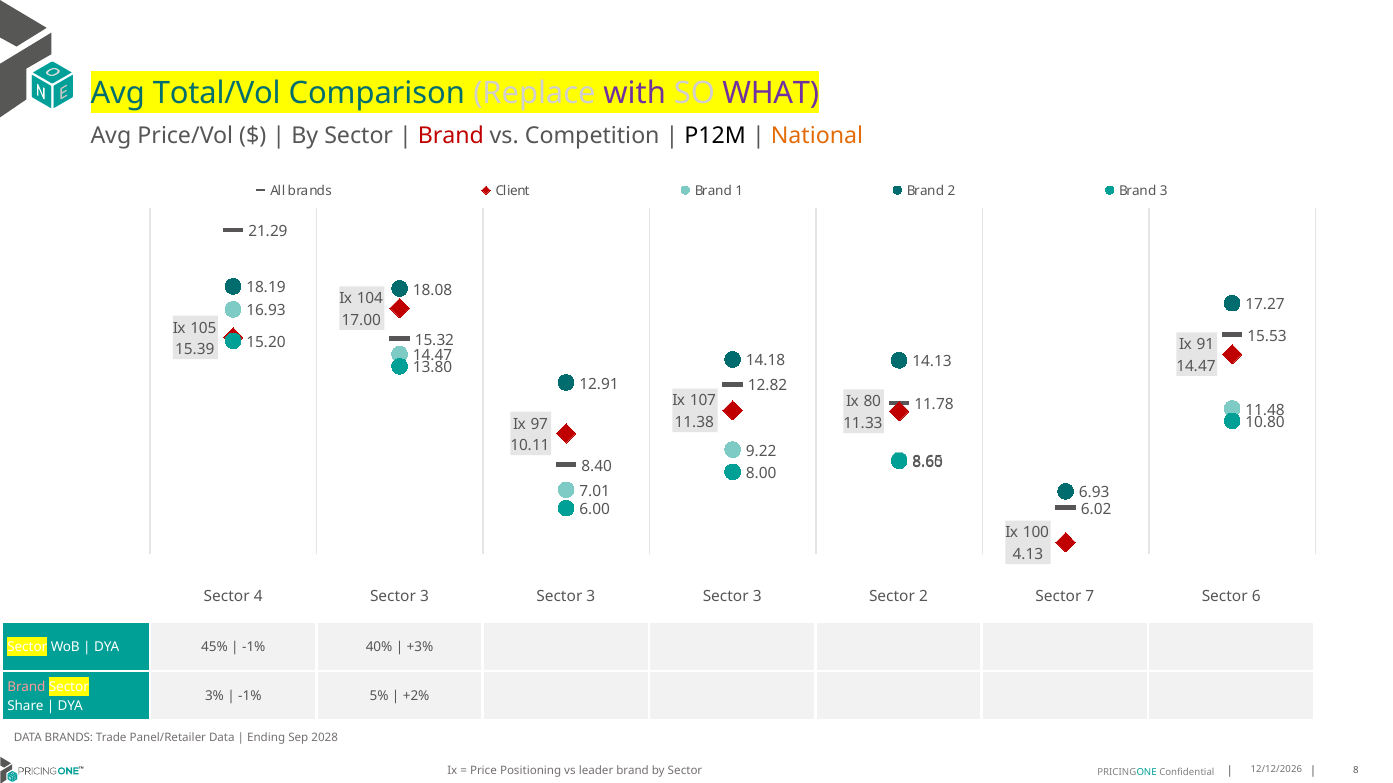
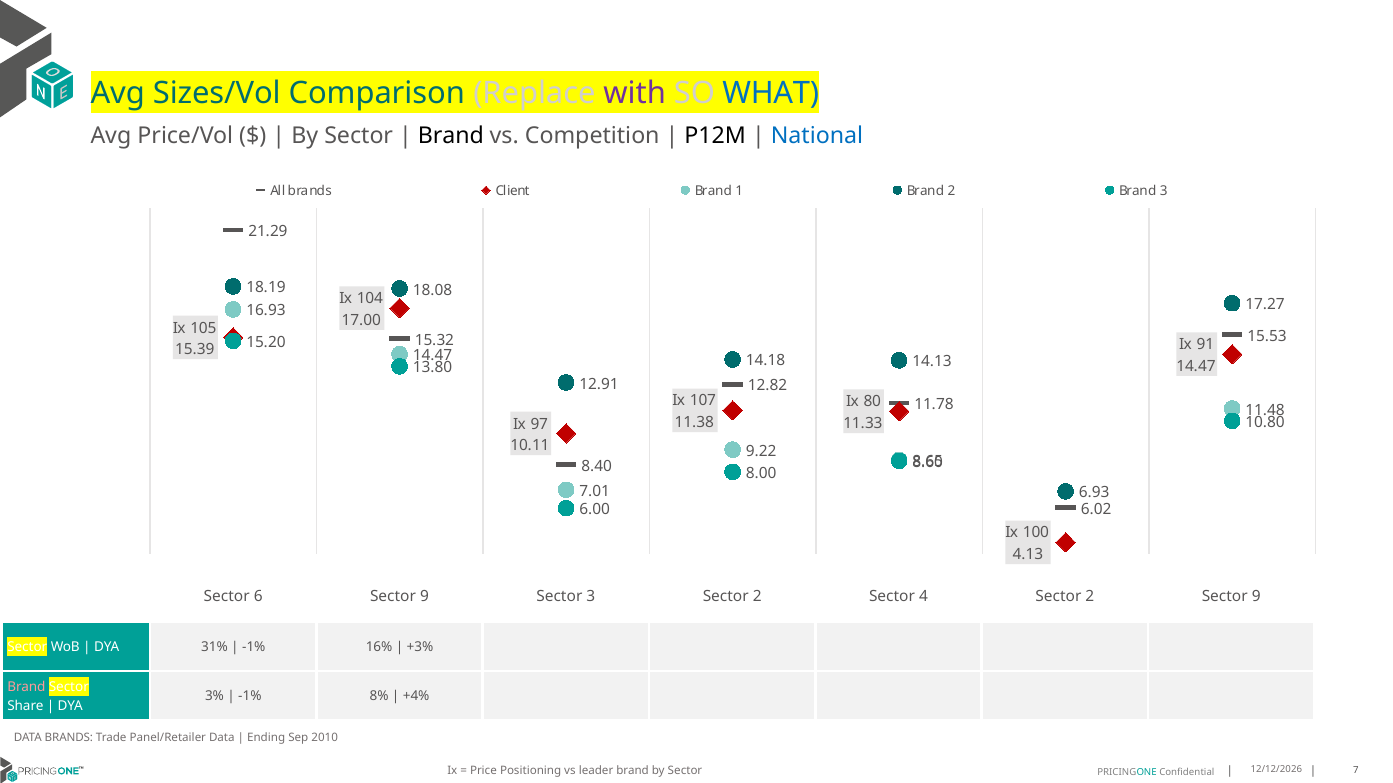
Total/Vol: Total/Vol -> Sizes/Vol
WHAT colour: purple -> blue
Brand at (451, 136) colour: red -> black
National colour: orange -> blue
4: 4 -> 6
3 at (425, 596): 3 -> 9
3 at (757, 596): 3 -> 2
Sector 2: 2 -> 4
7 at (1090, 596): 7 -> 2
6 at (1256, 596): 6 -> 9
45%: 45% -> 31%
40%: 40% -> 16%
5%: 5% -> 8%
+2%: +2% -> +4%
2028: 2028 -> 2010
8: 8 -> 7
